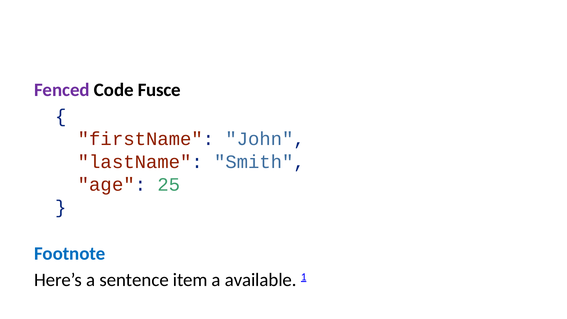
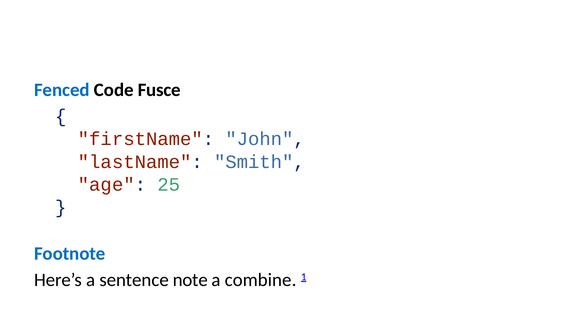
Fenced colour: purple -> blue
sentence item: item -> note
a available: available -> combine
